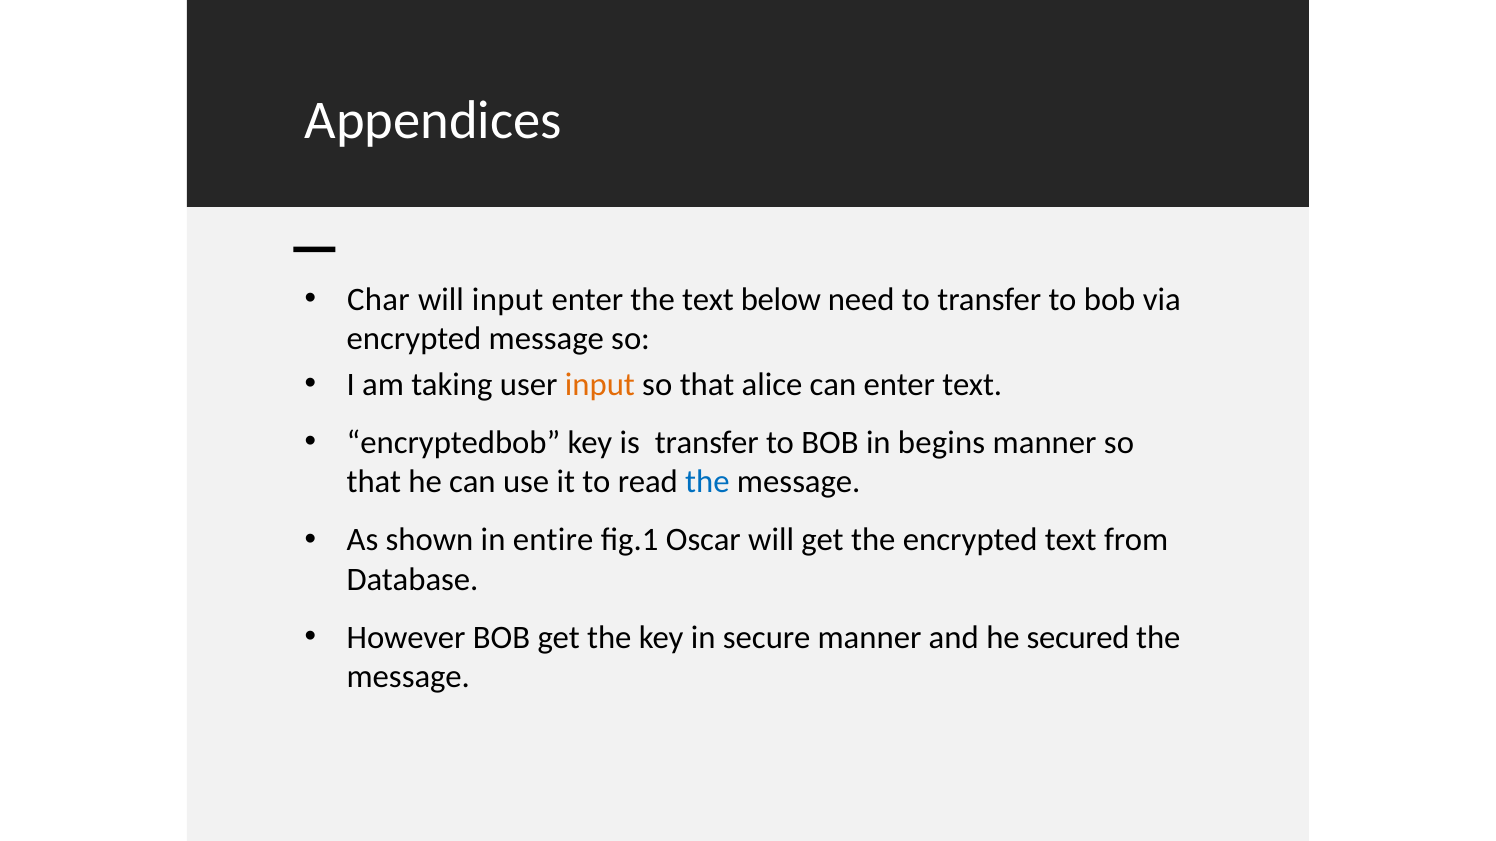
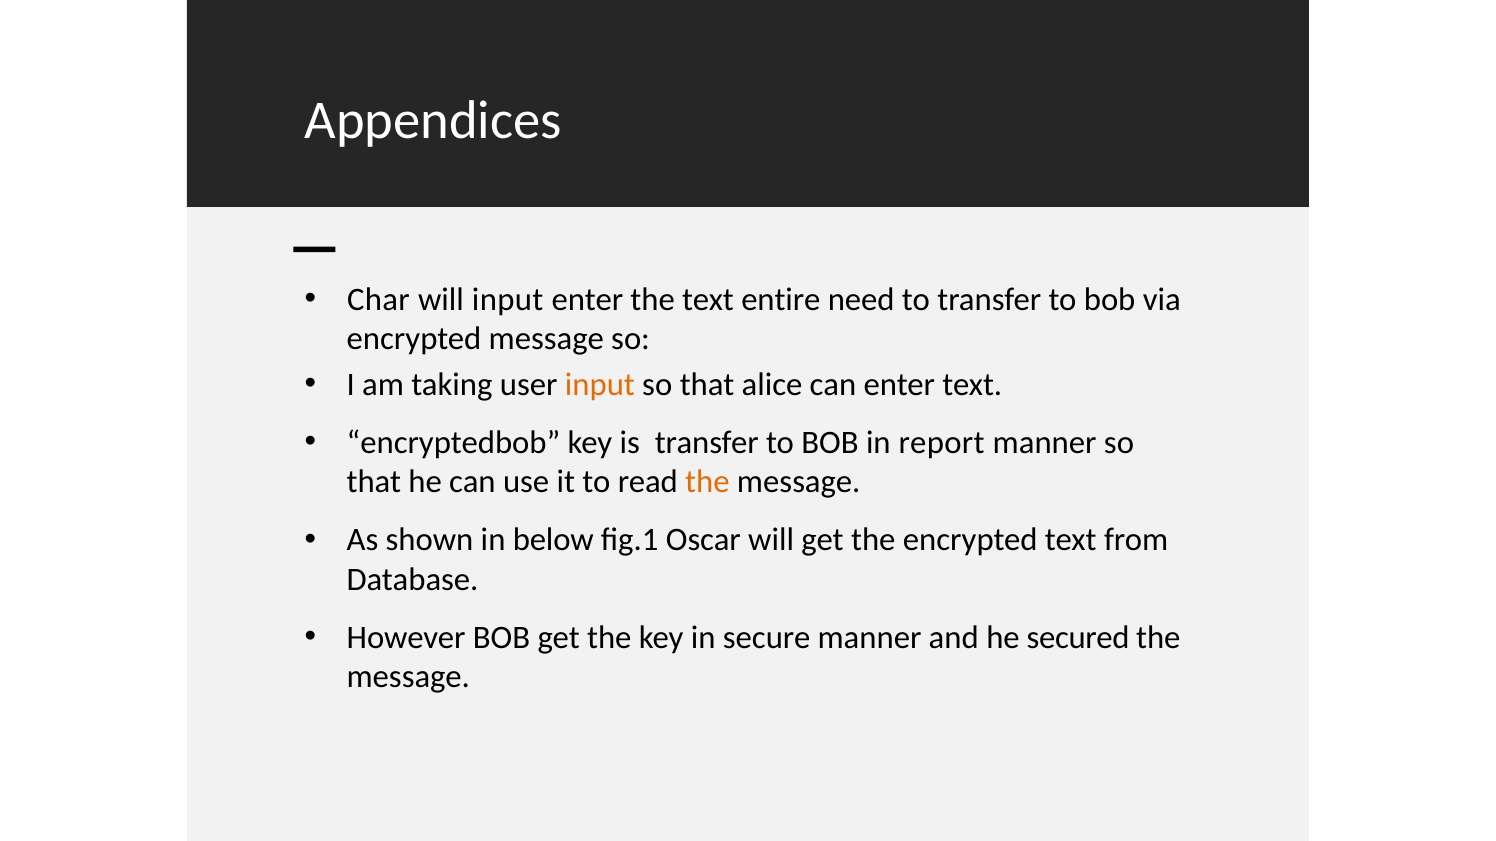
below: below -> entire
begins: begins -> report
the at (707, 482) colour: blue -> orange
entire: entire -> below
